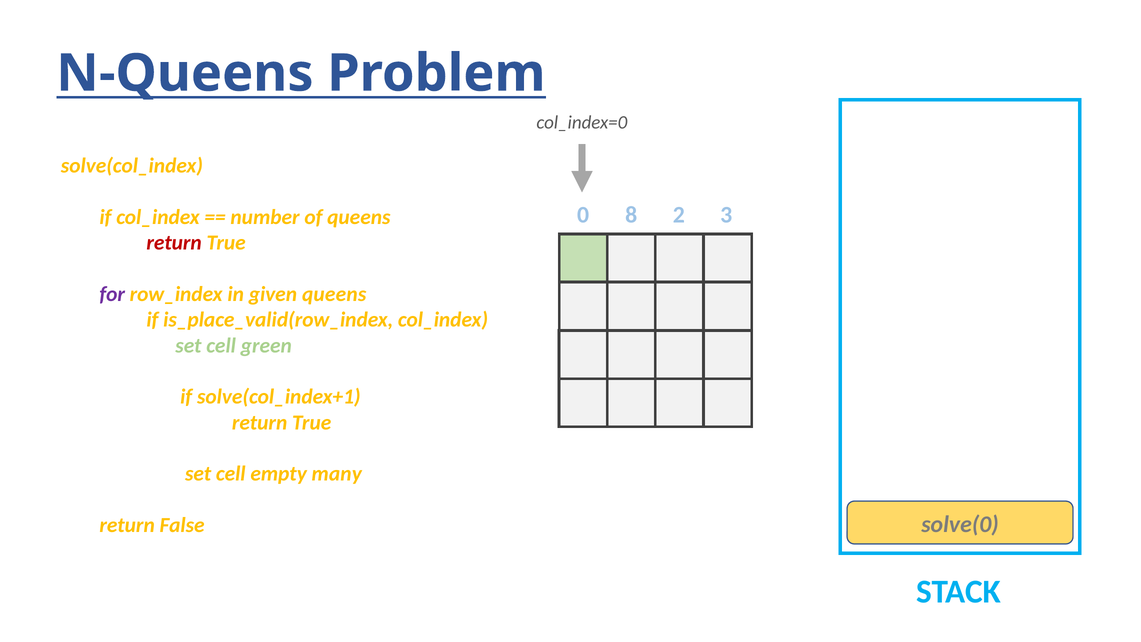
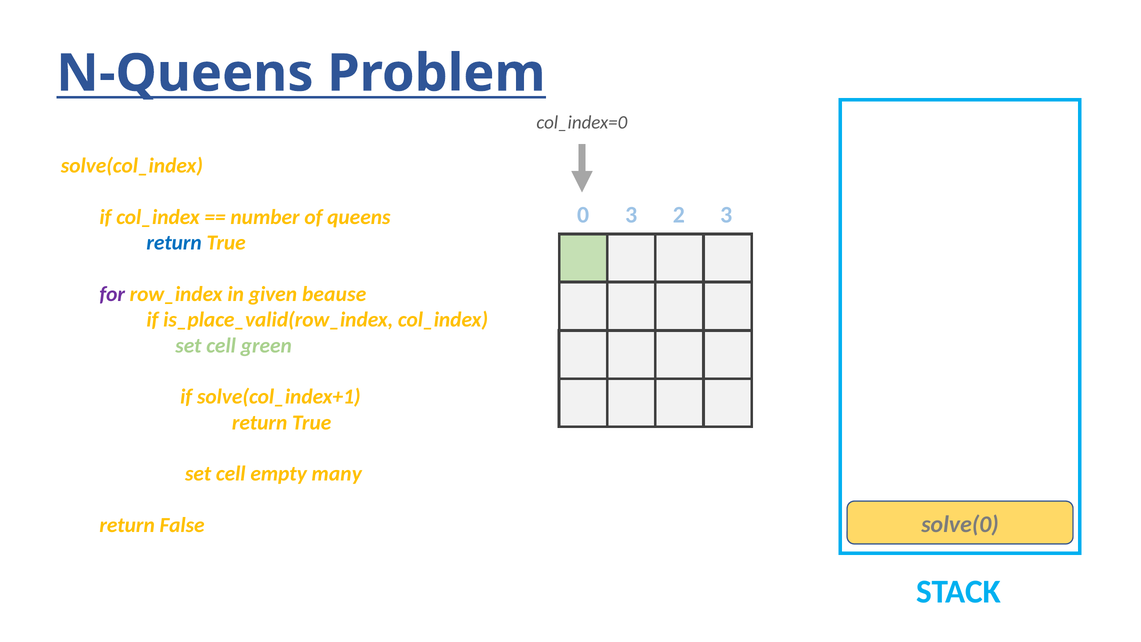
0 8: 8 -> 3
return at (174, 243) colour: red -> blue
given queens: queens -> beause
